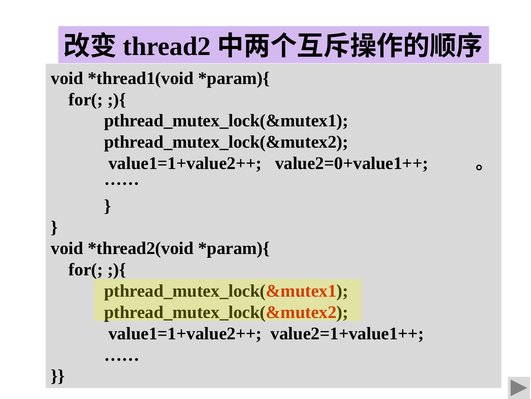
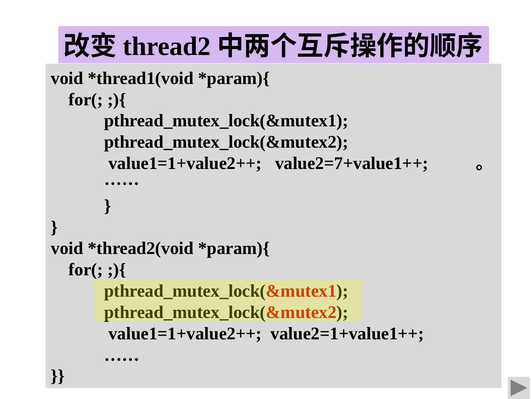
value2=0+value1++: value2=0+value1++ -> value2=7+value1++
